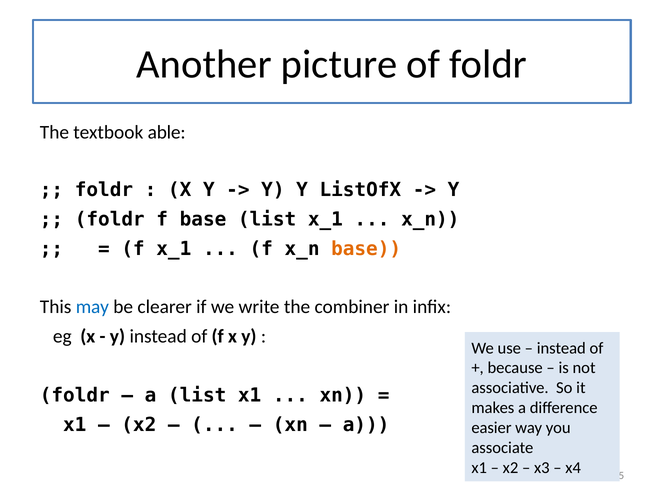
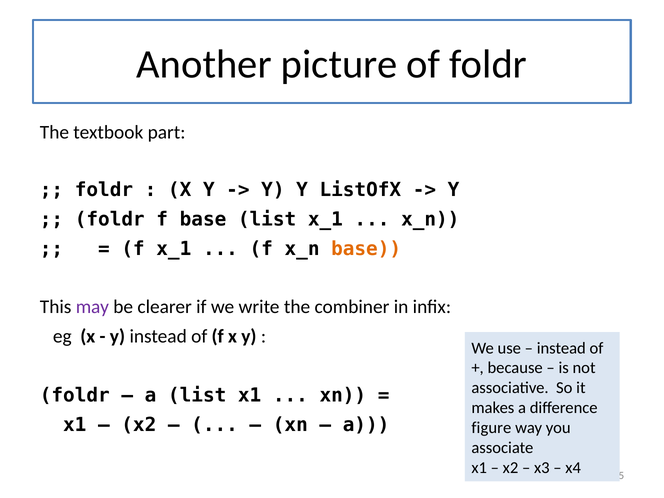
able: able -> part
may colour: blue -> purple
easier: easier -> figure
